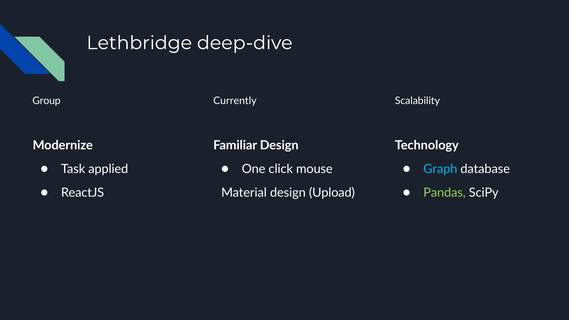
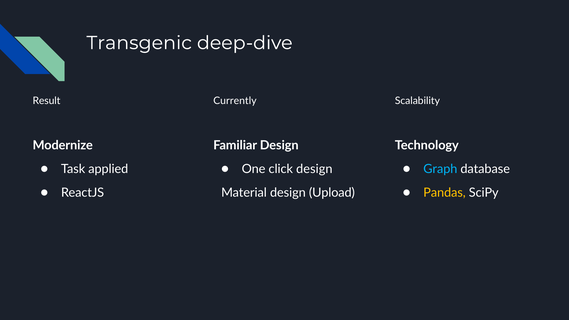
Lethbridge: Lethbridge -> Transgenic
Group: Group -> Result
click mouse: mouse -> design
Pandas colour: light green -> yellow
